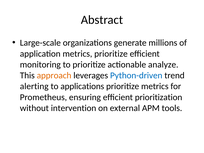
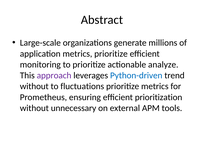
approach colour: orange -> purple
alerting at (34, 86): alerting -> without
applications: applications -> fluctuations
intervention: intervention -> unnecessary
